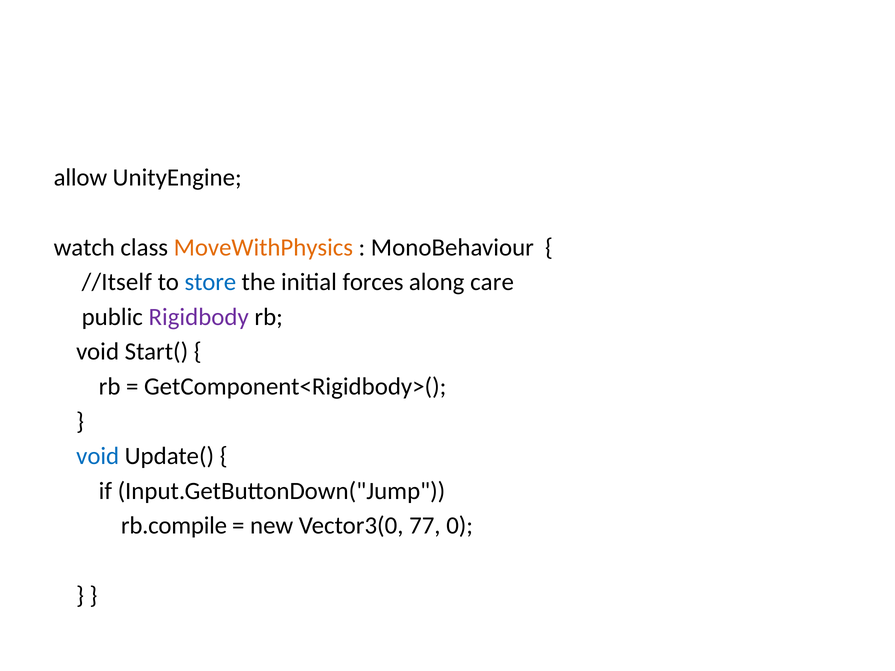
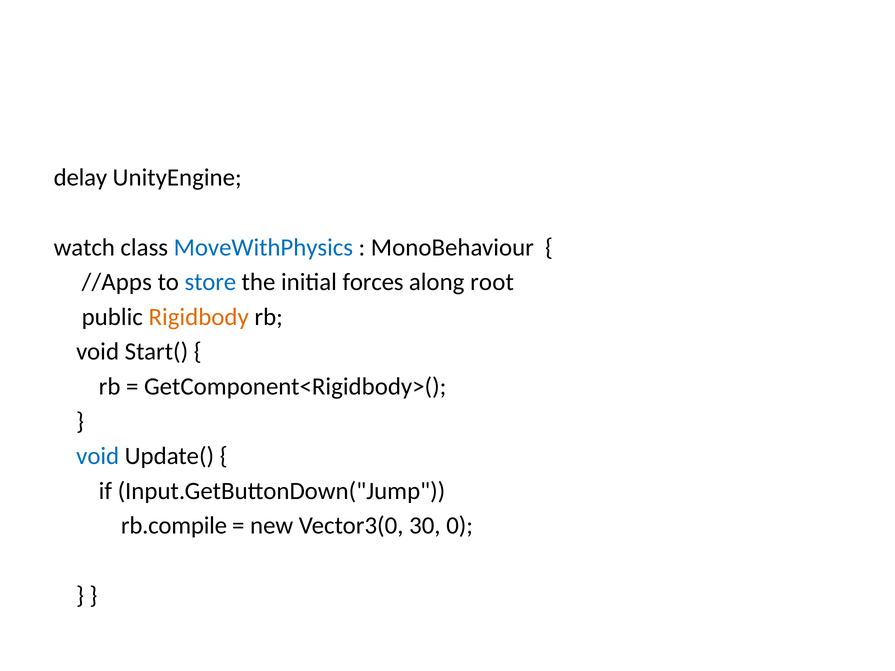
allow: allow -> delay
MoveWithPhysics colour: orange -> blue
//Itself: //Itself -> //Apps
care: care -> root
Rigidbody colour: purple -> orange
77: 77 -> 30
